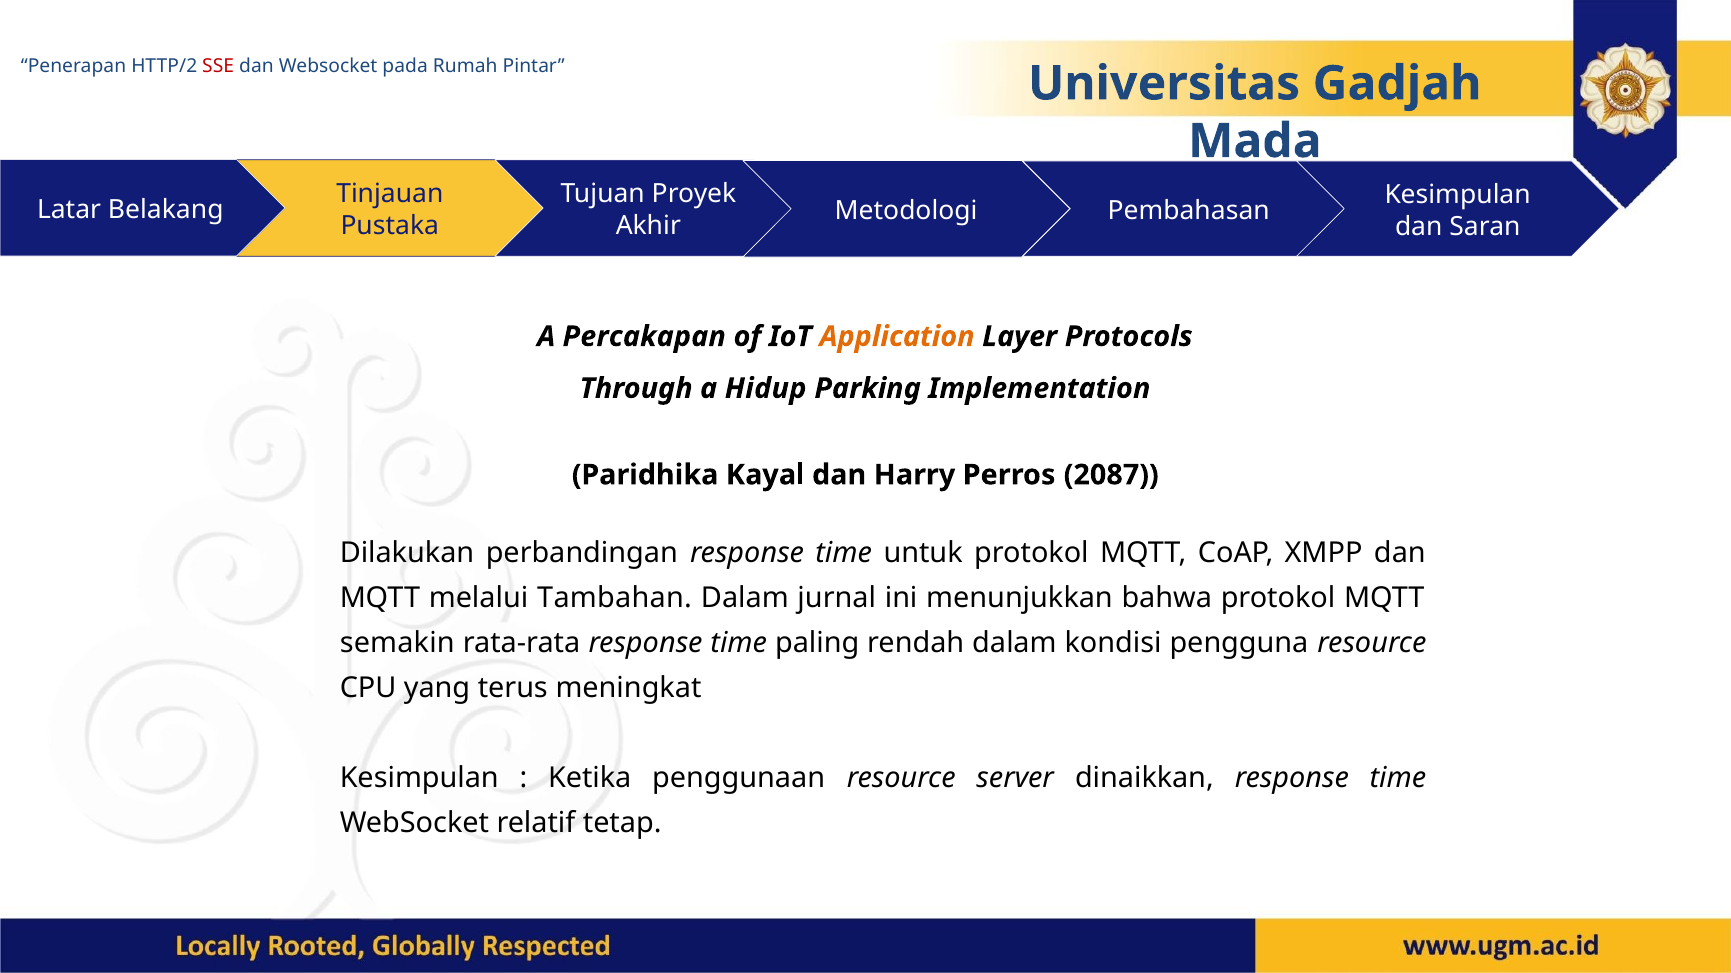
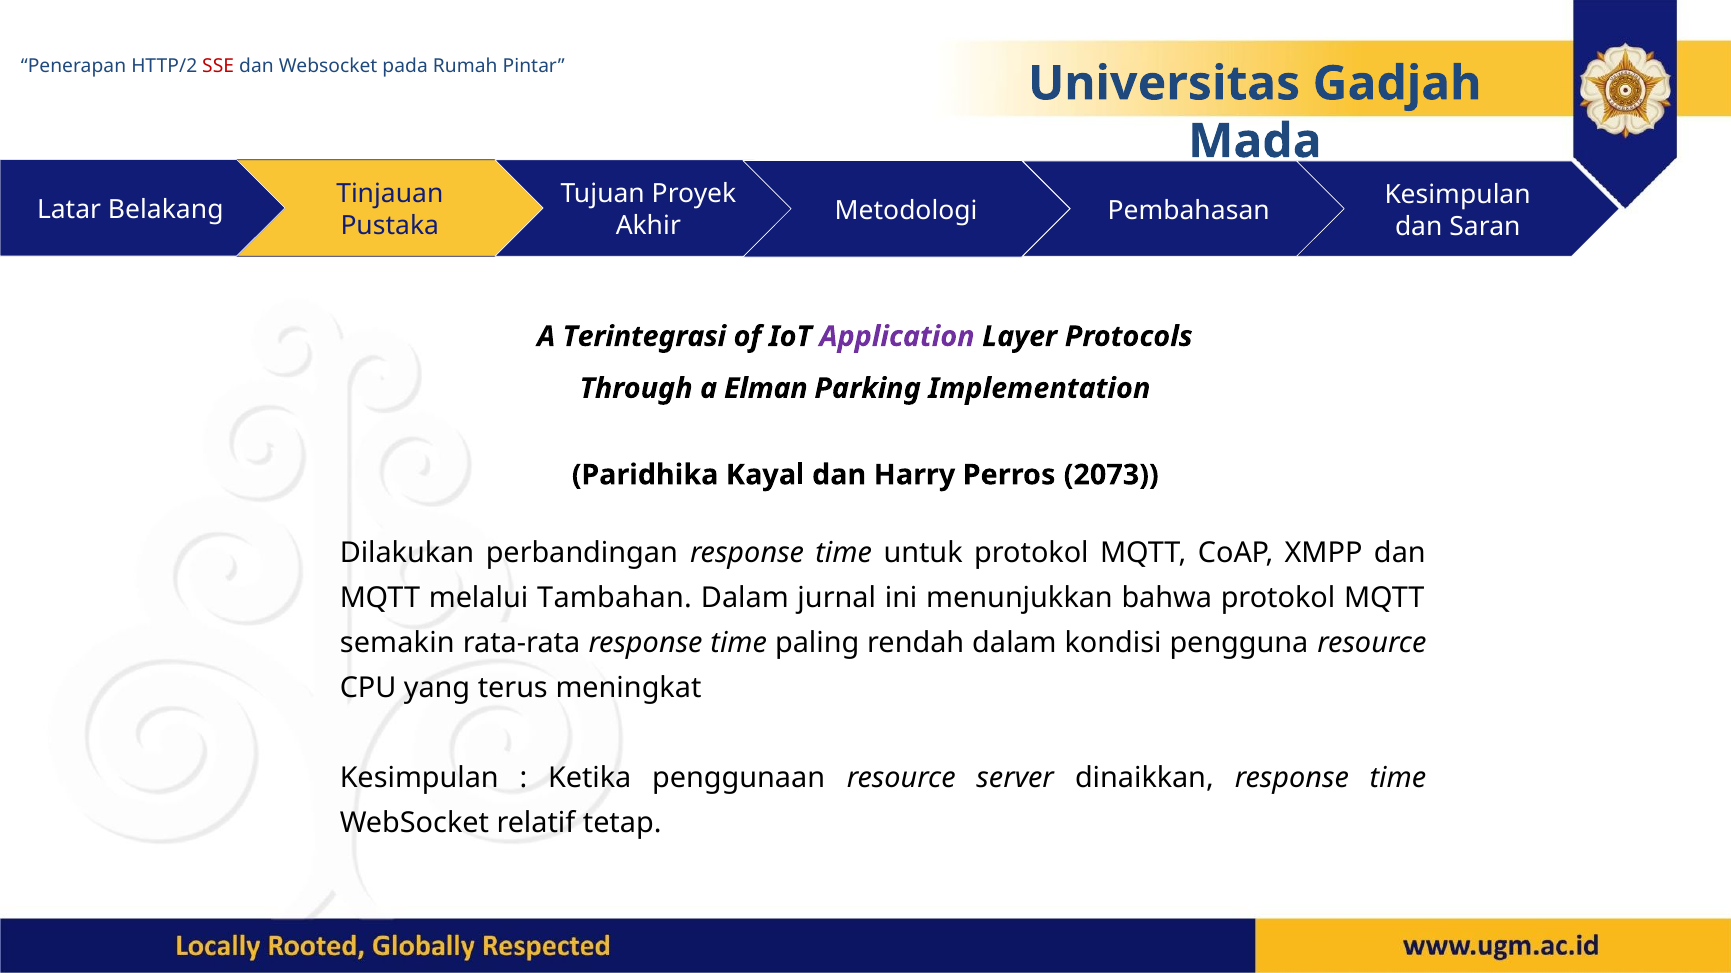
Percakapan: Percakapan -> Terintegrasi
Application colour: orange -> purple
Hidup: Hidup -> Elman
2087: 2087 -> 2073
